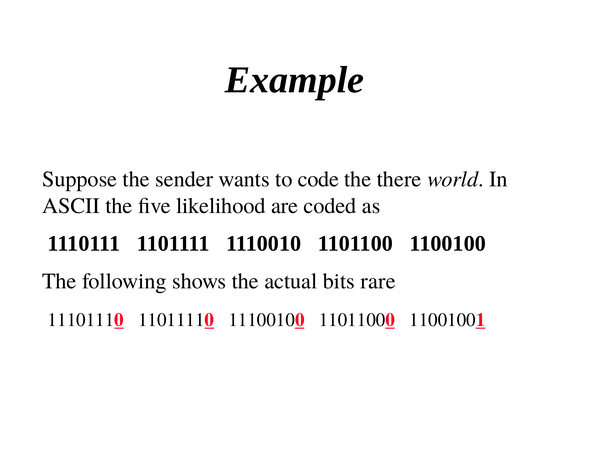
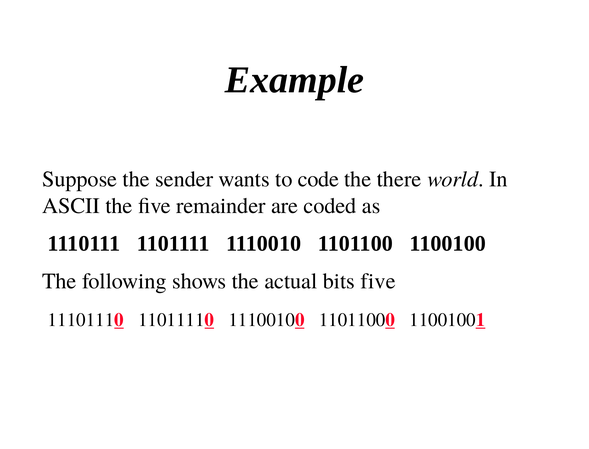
likelihood: likelihood -> remainder
bits rare: rare -> five
